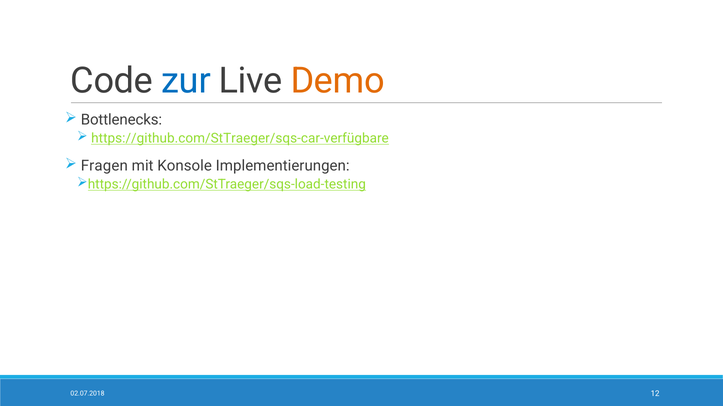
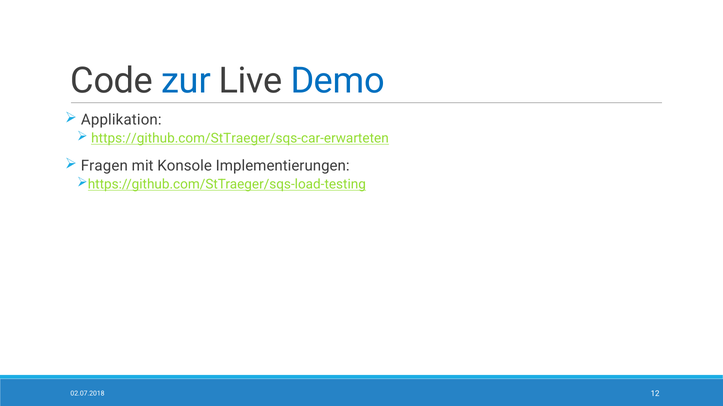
Demo colour: orange -> blue
Bottlenecks: Bottlenecks -> Applikation
https://github.com/StTraeger/sqs-car-verfügbare: https://github.com/StTraeger/sqs-car-verfügbare -> https://github.com/StTraeger/sqs-car-erwarteten
